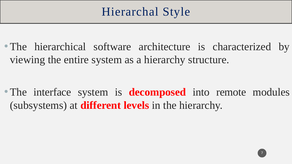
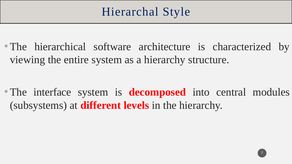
remote: remote -> central
